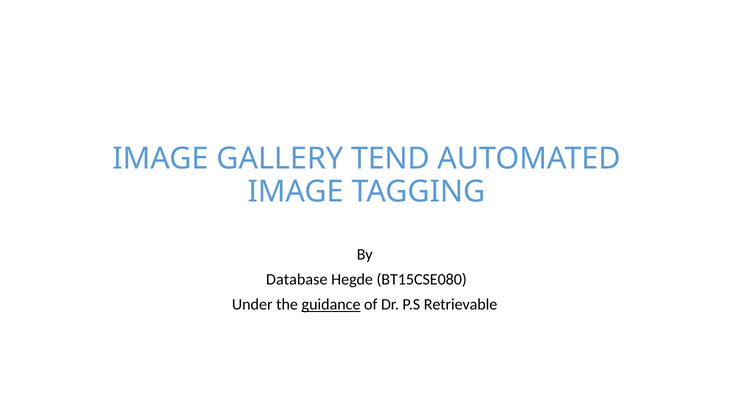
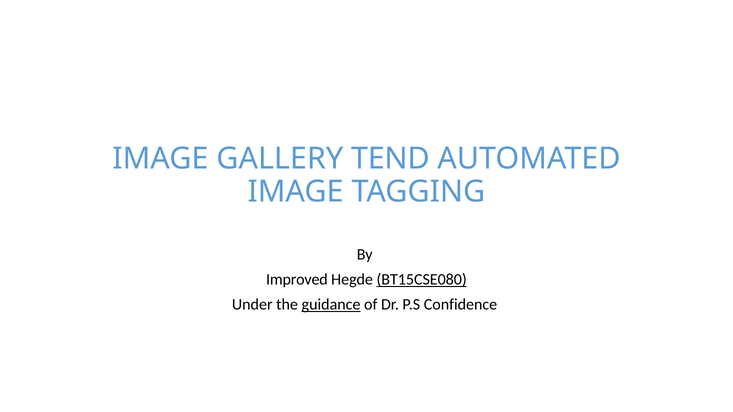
Database: Database -> Improved
BT15CSE080 underline: none -> present
Retrievable: Retrievable -> Confidence
